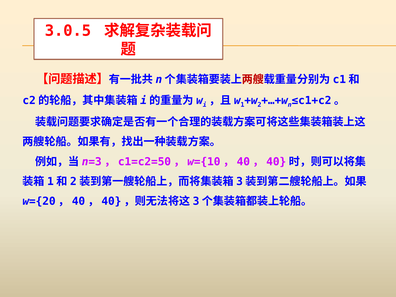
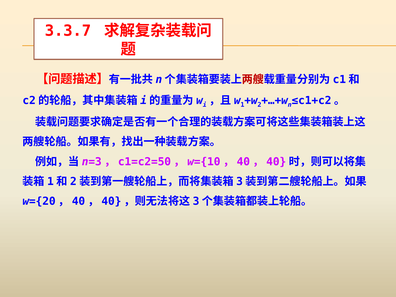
3.0.5: 3.0.5 -> 3.3.7
